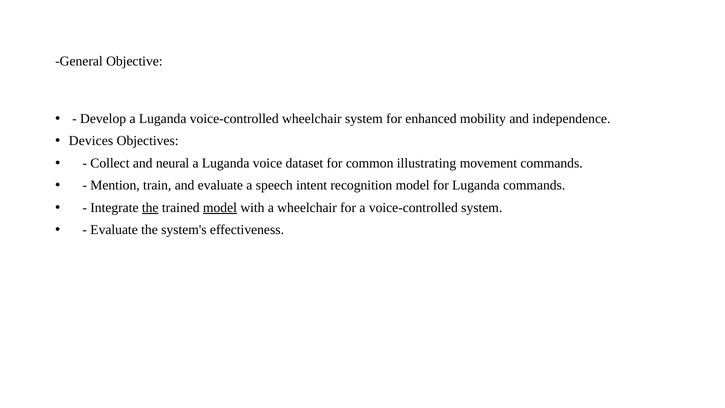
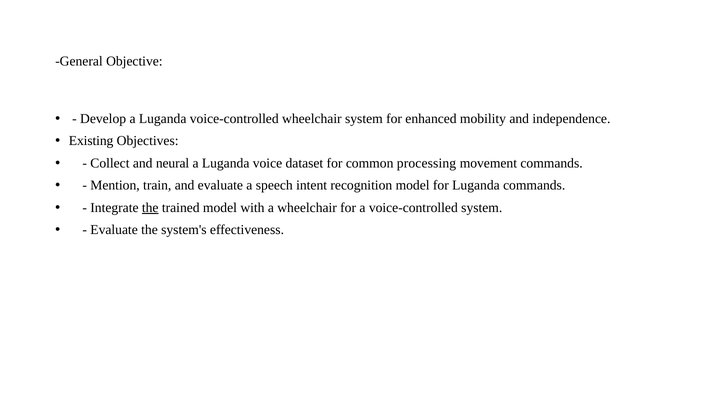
Devices: Devices -> Existing
illustrating: illustrating -> processing
model at (220, 208) underline: present -> none
